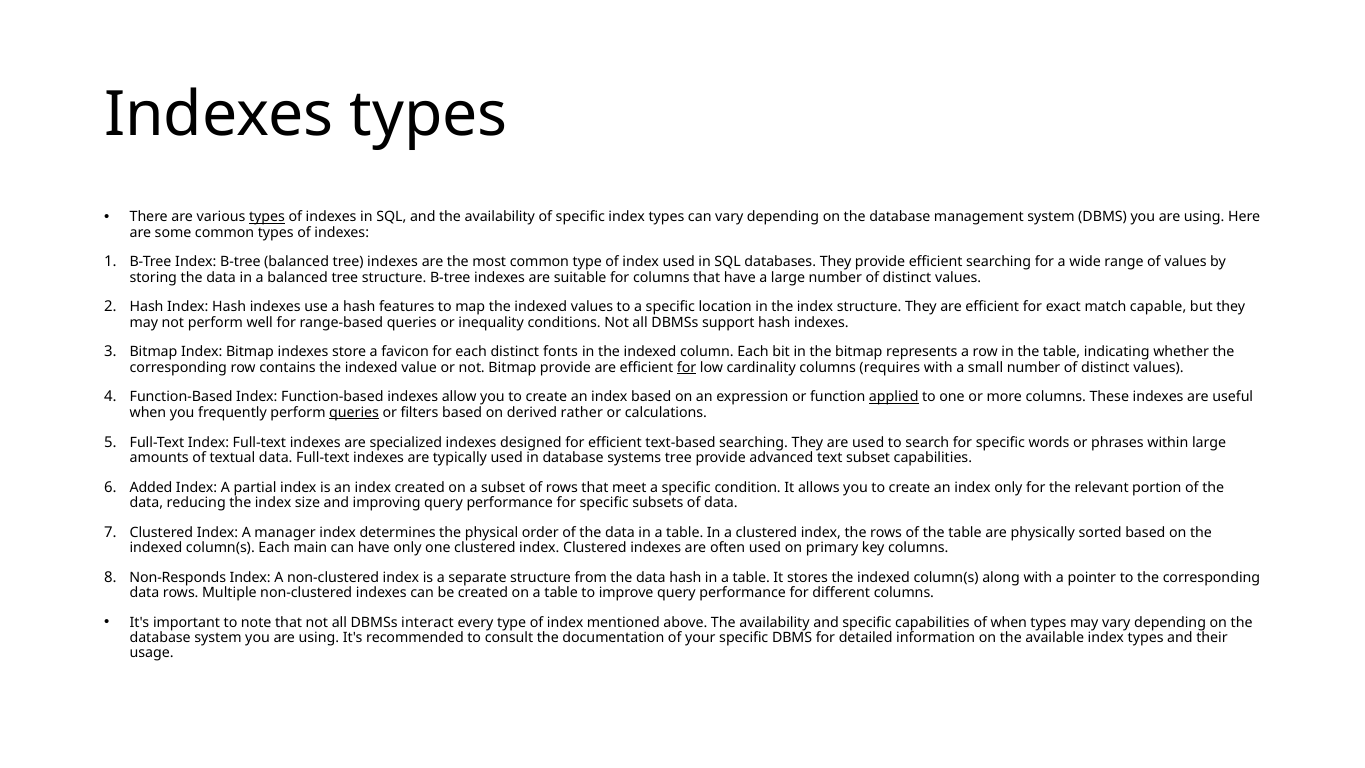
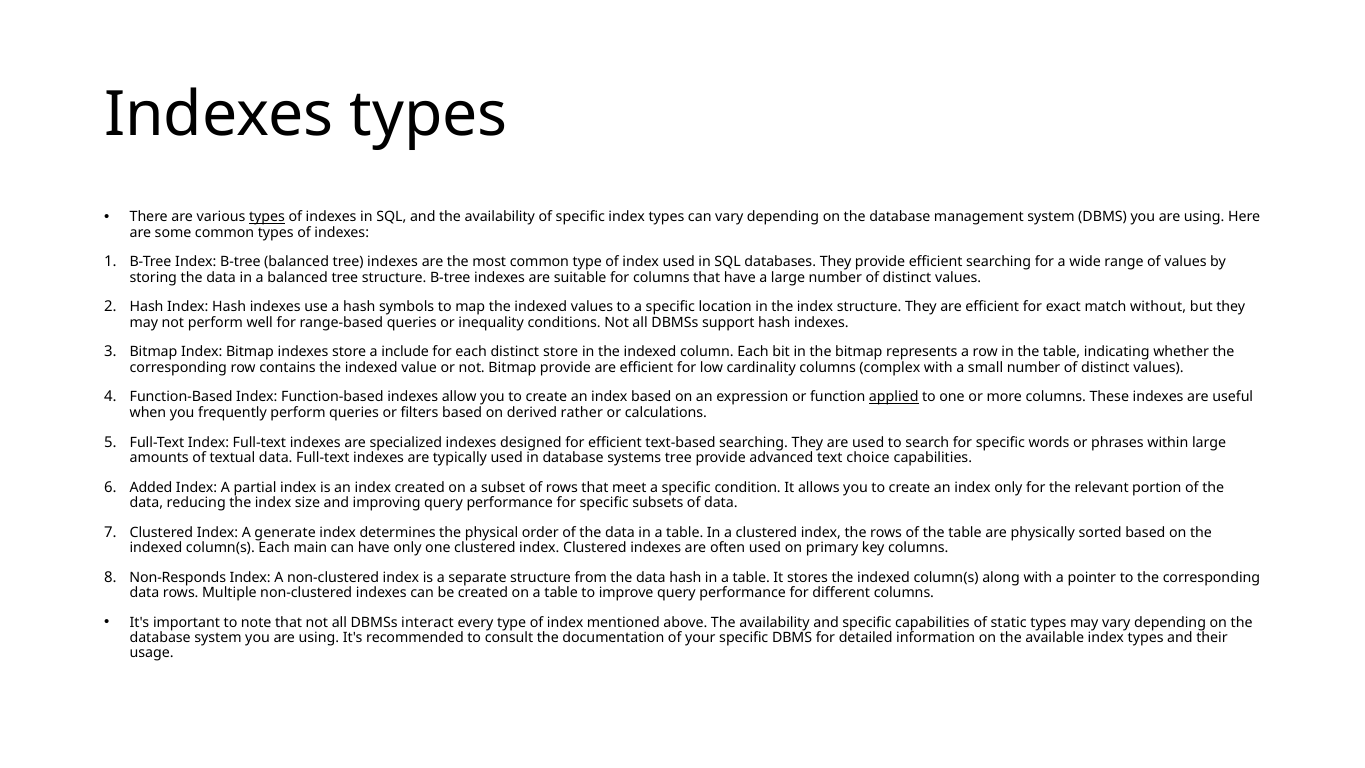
features: features -> symbols
capable: capable -> without
favicon: favicon -> include
distinct fonts: fonts -> store
for at (687, 368) underline: present -> none
requires: requires -> complex
queries at (354, 413) underline: present -> none
text subset: subset -> choice
manager: manager -> generate
of when: when -> static
